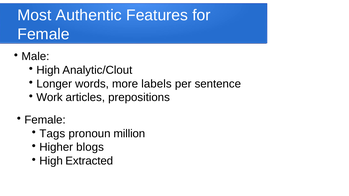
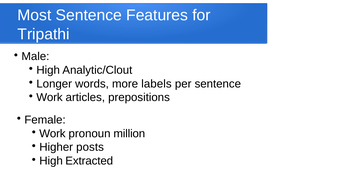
Most Authentic: Authentic -> Sentence
Female at (44, 34): Female -> Tripathi
Tags at (52, 134): Tags -> Work
blogs: blogs -> posts
